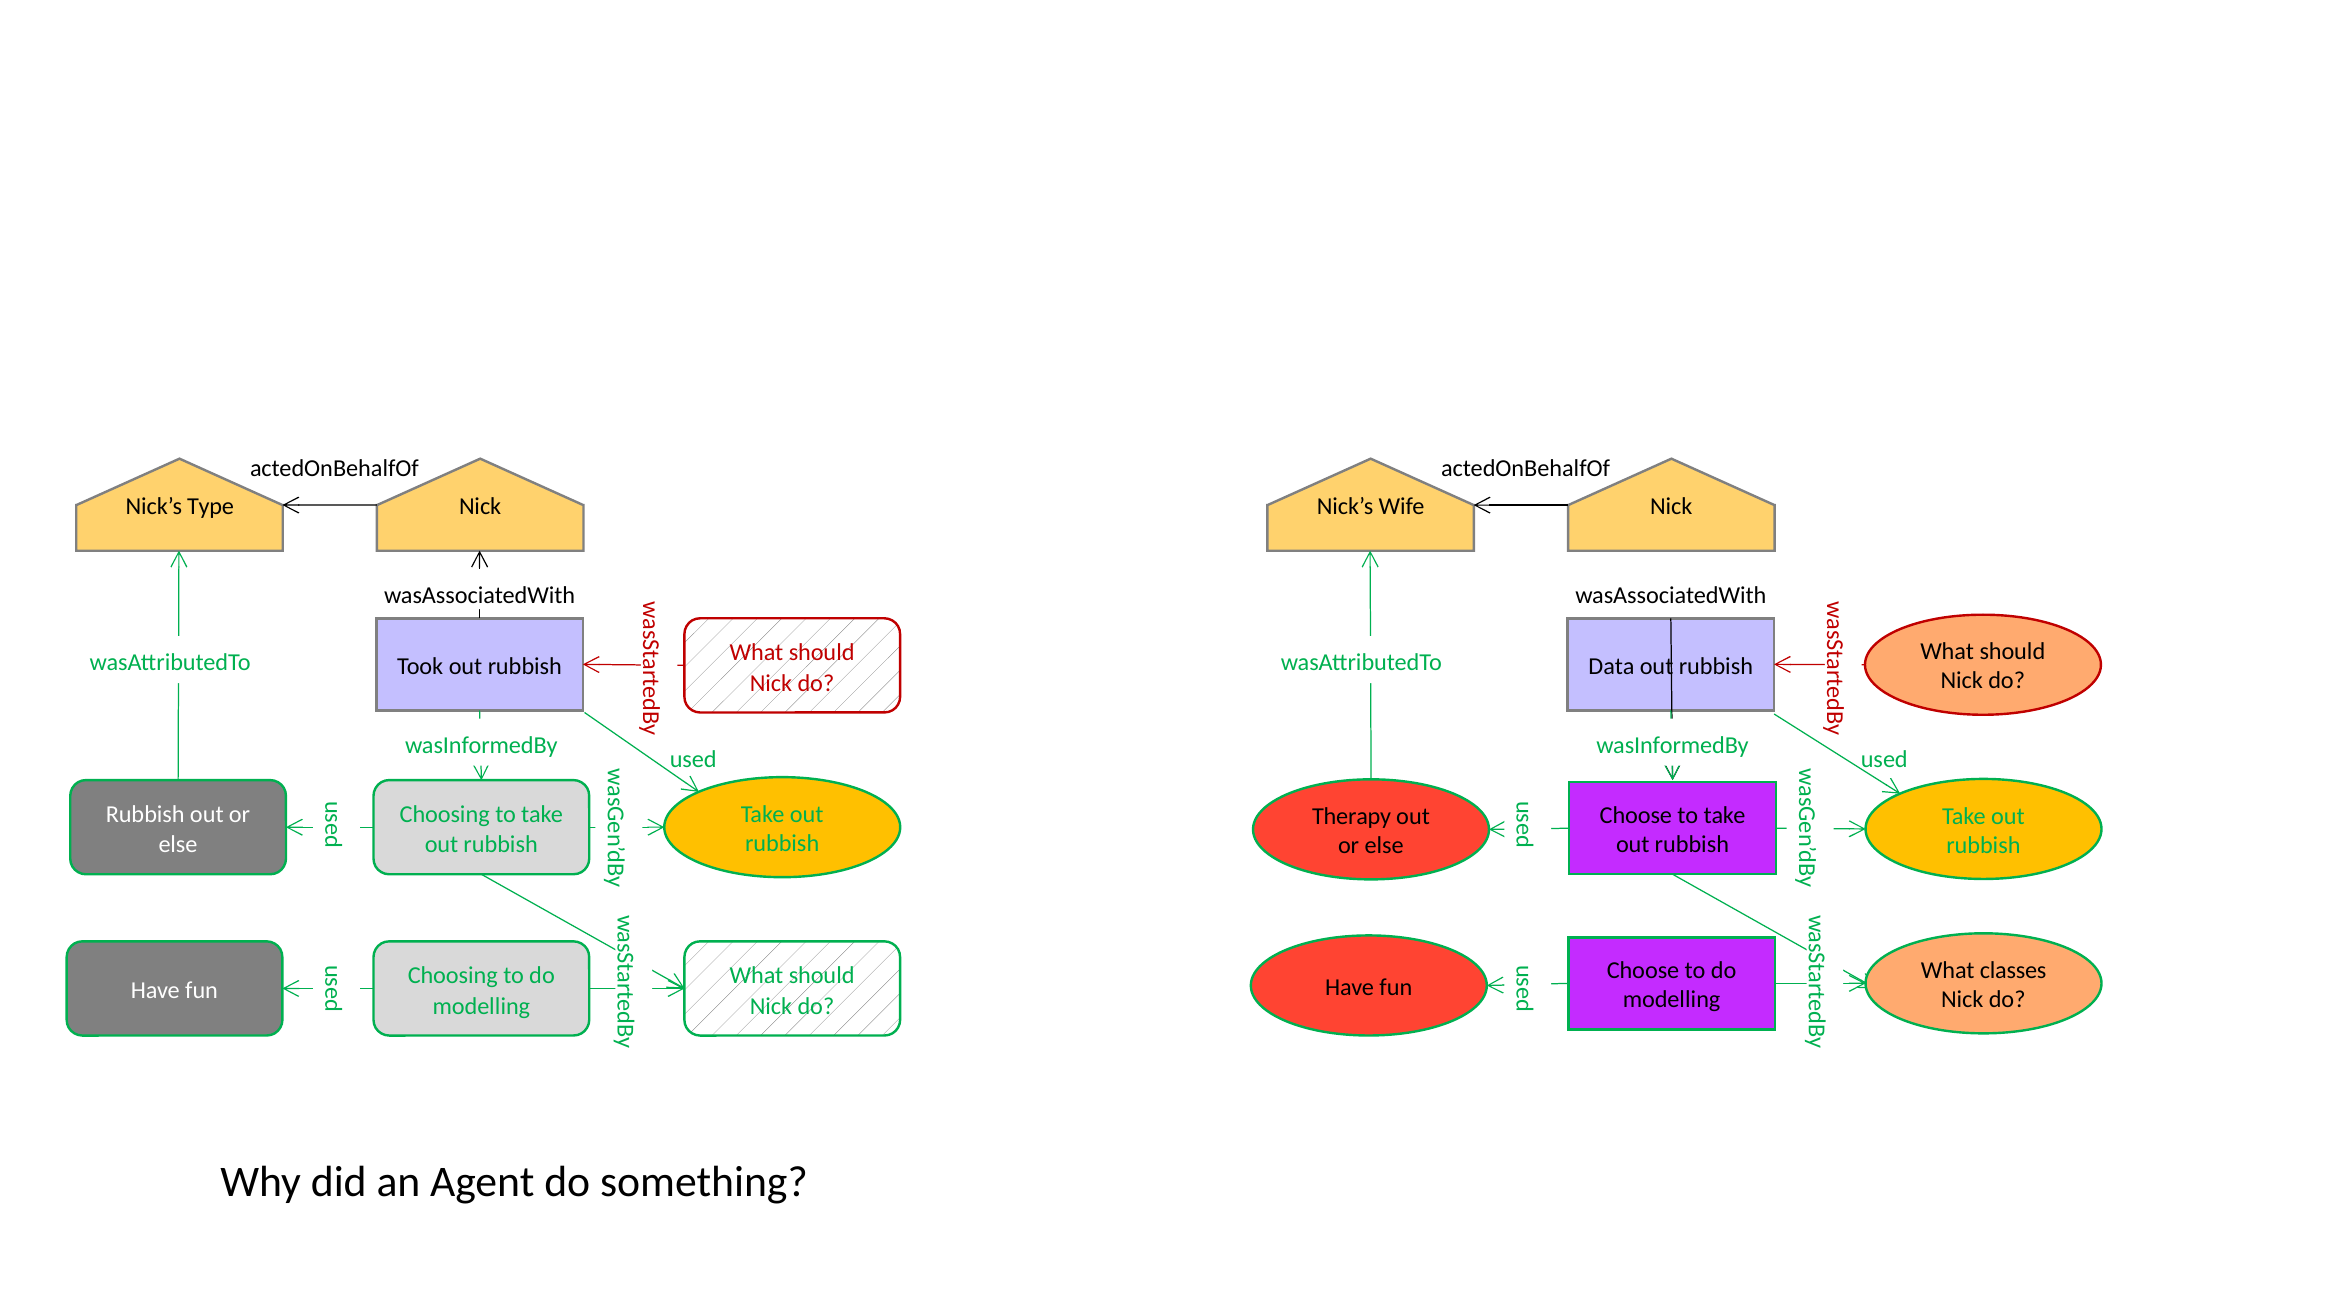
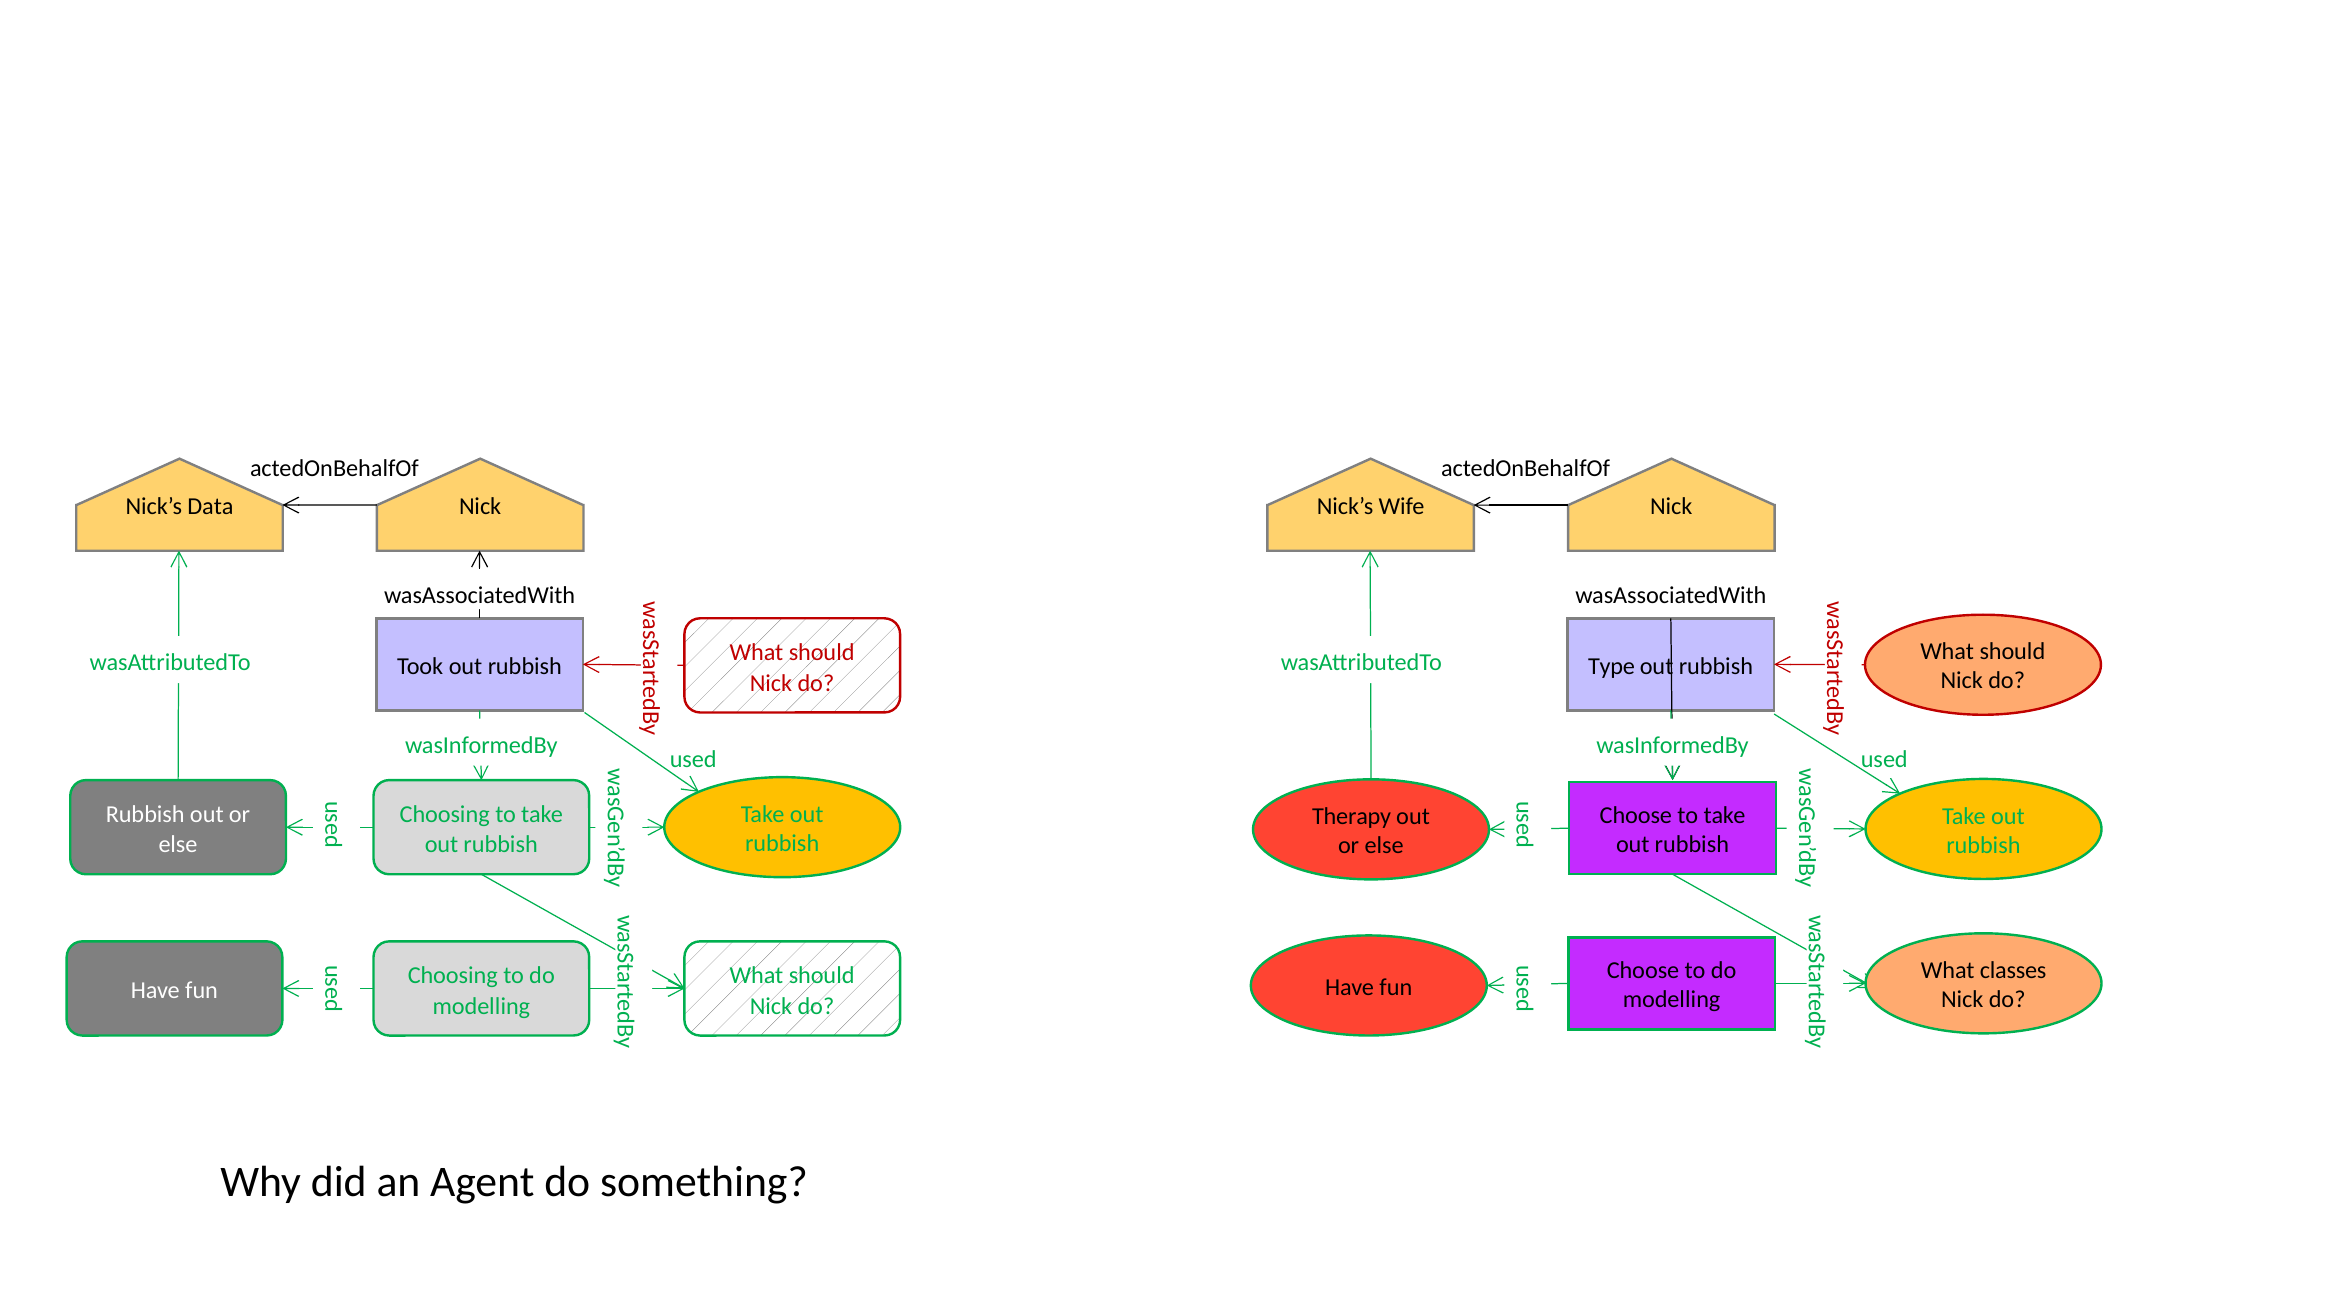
Type: Type -> Data
Data: Data -> Type
